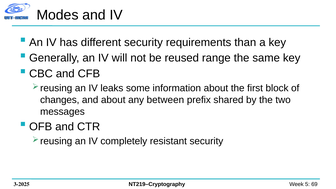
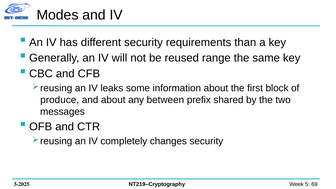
changes: changes -> produce
resistant: resistant -> changes
